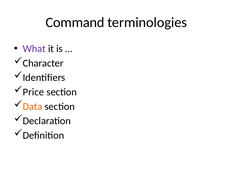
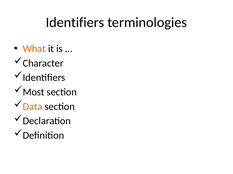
Command at (75, 23): Command -> Identifiers
What colour: purple -> orange
Price: Price -> Most
